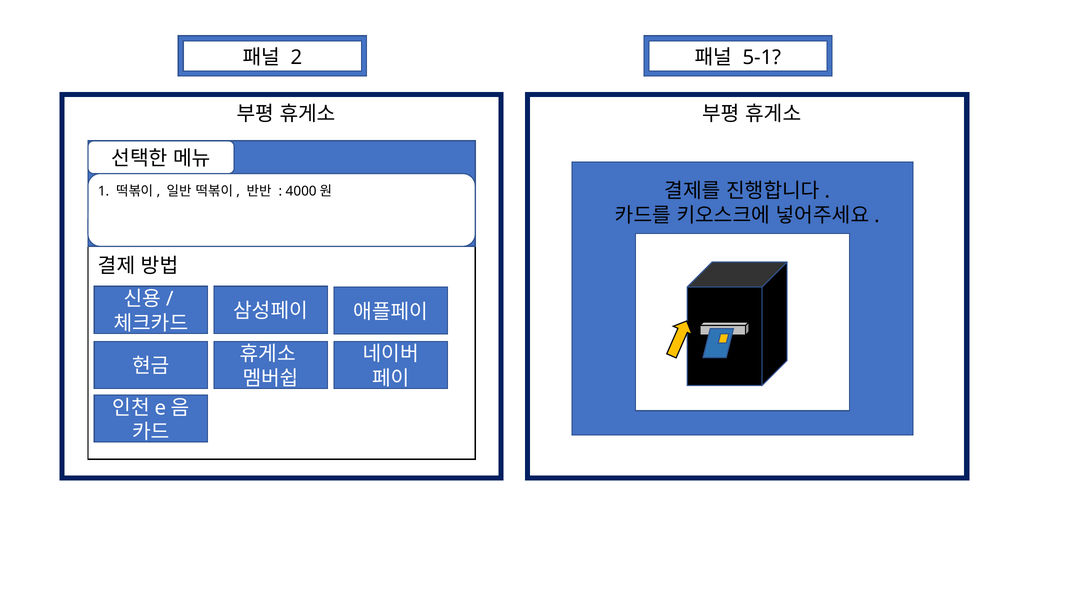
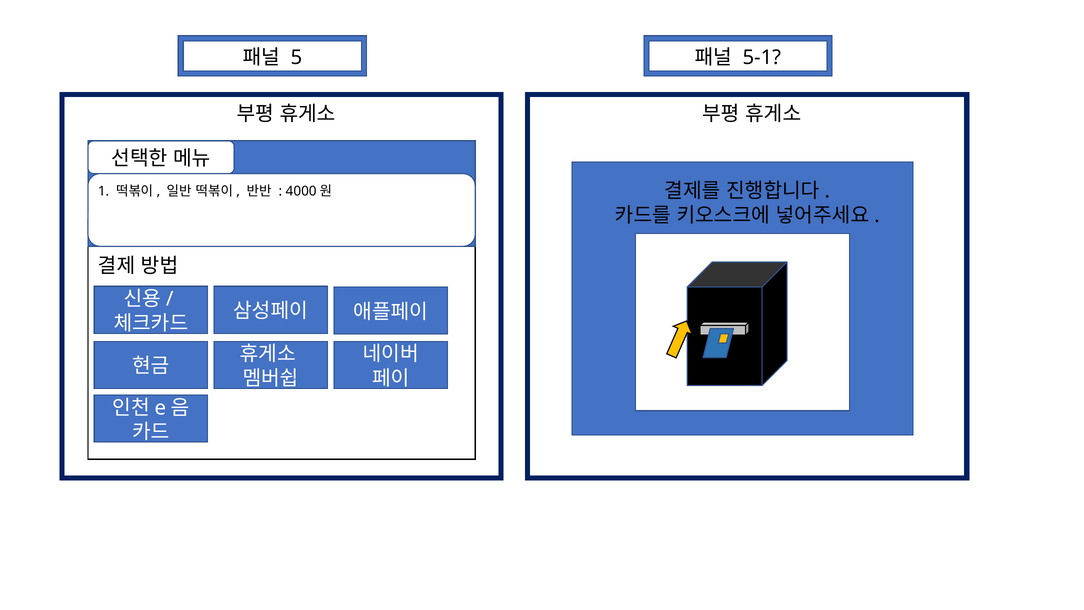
2: 2 -> 5
